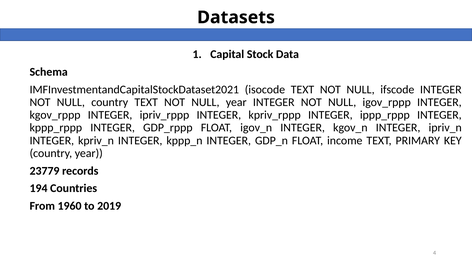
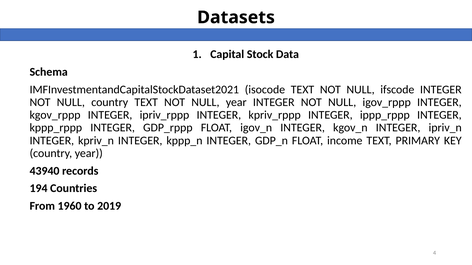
23779: 23779 -> 43940
